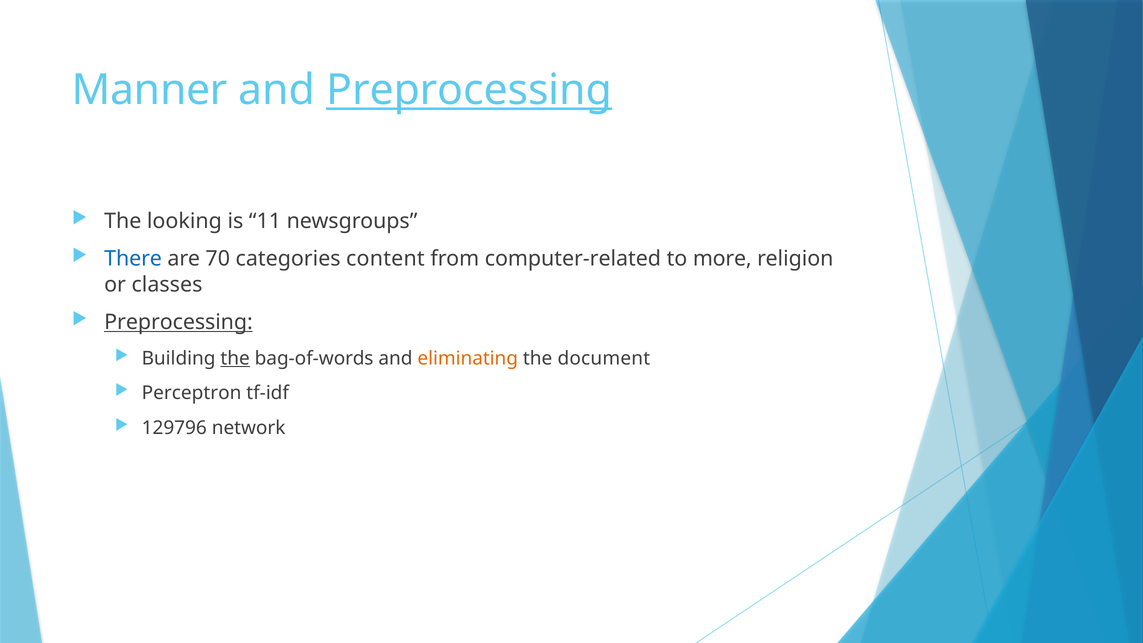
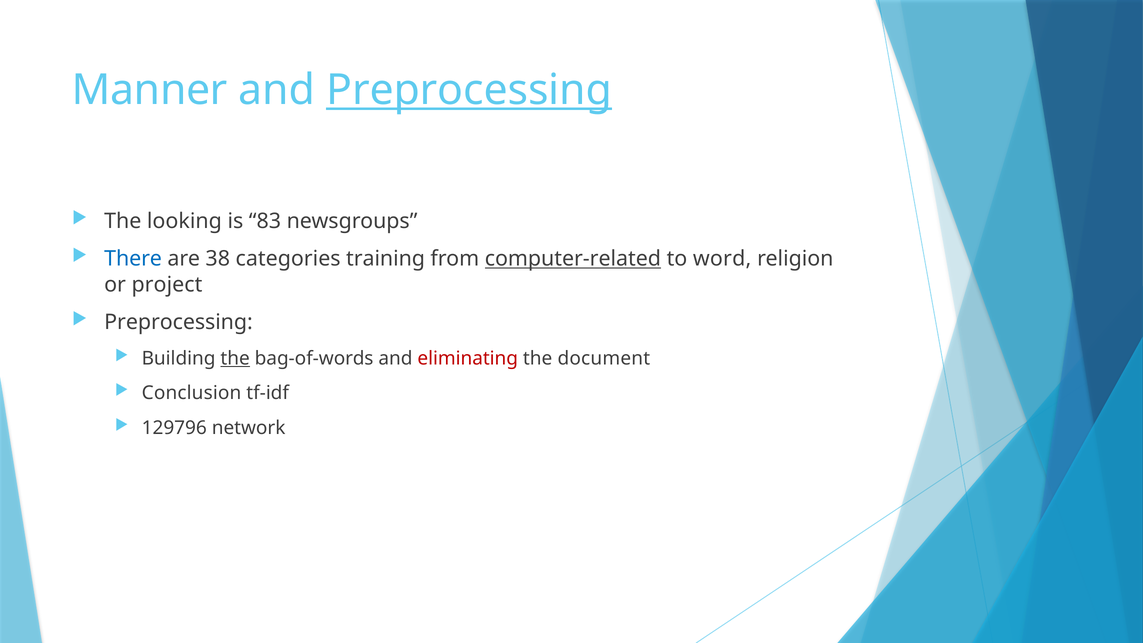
11: 11 -> 83
70: 70 -> 38
content: content -> training
computer-related underline: none -> present
more: more -> word
classes: classes -> project
Preprocessing at (178, 322) underline: present -> none
eliminating colour: orange -> red
Perceptron: Perceptron -> Conclusion
